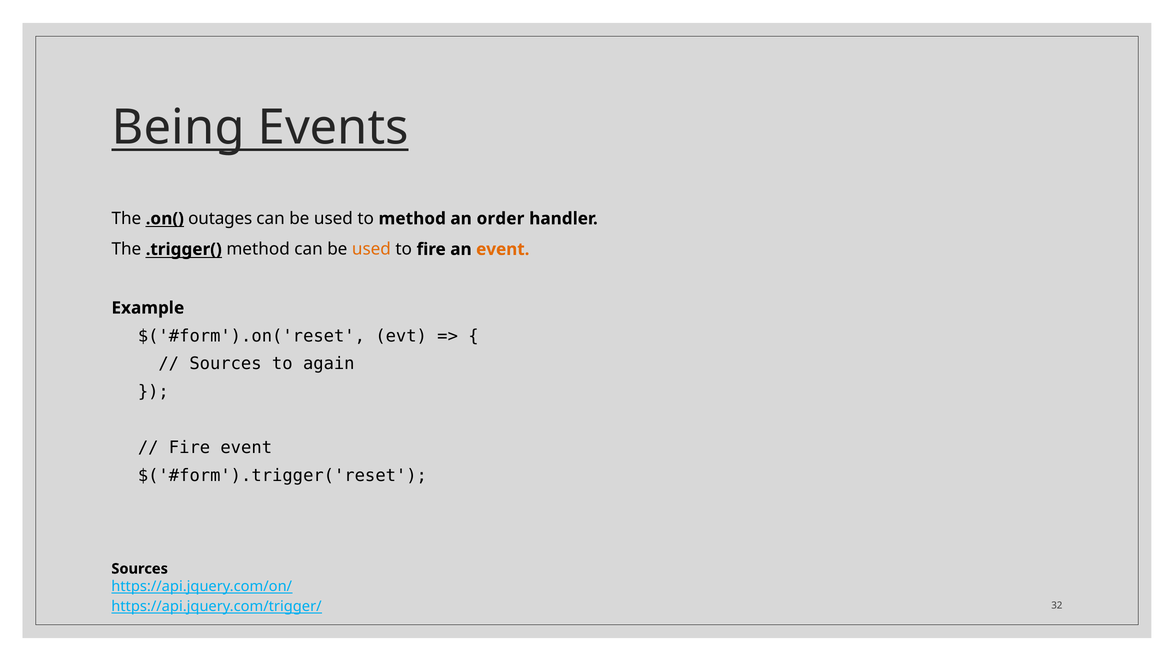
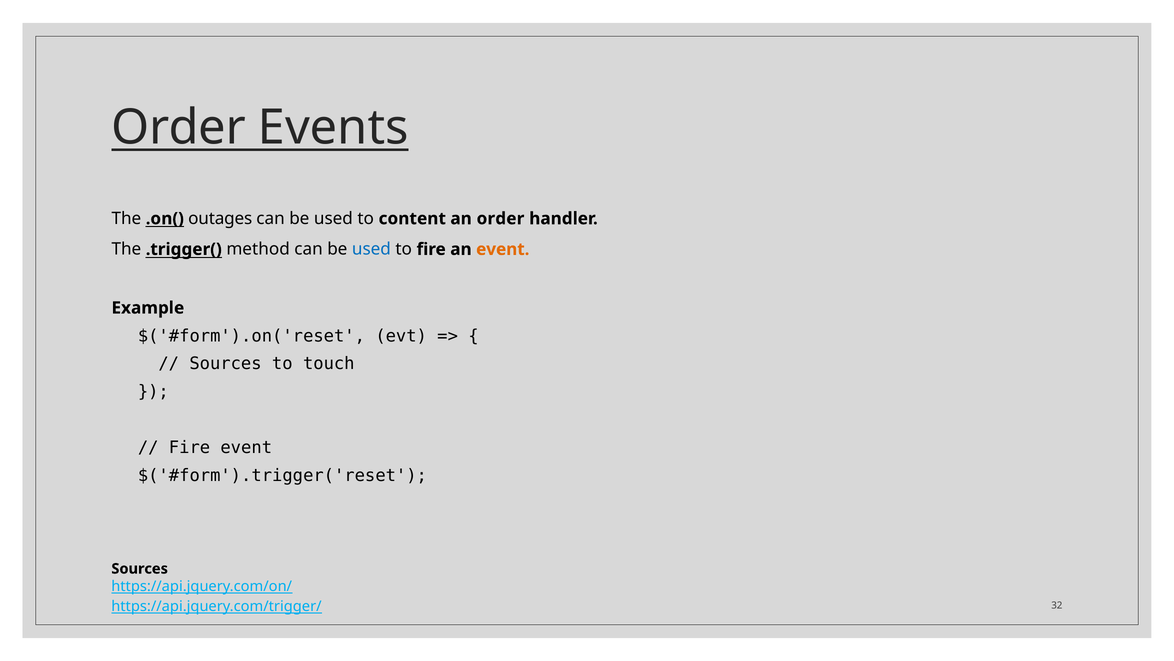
Being at (178, 128): Being -> Order
to method: method -> content
used at (371, 249) colour: orange -> blue
again: again -> touch
